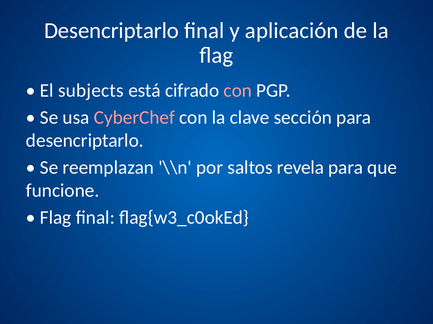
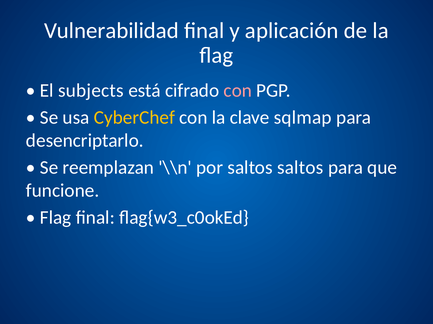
Desencriptarlo at (112, 31): Desencriptarlo -> Vulnerabilidad
CyberChef colour: pink -> yellow
sección: sección -> sqlmap
saltos revela: revela -> saltos
